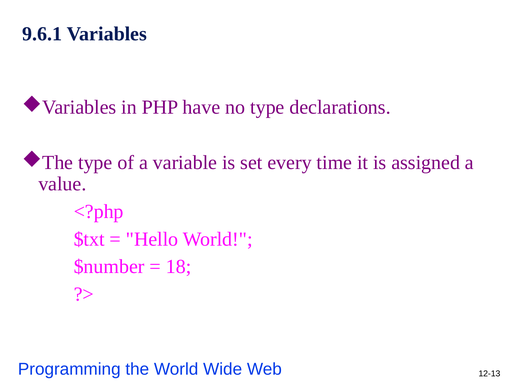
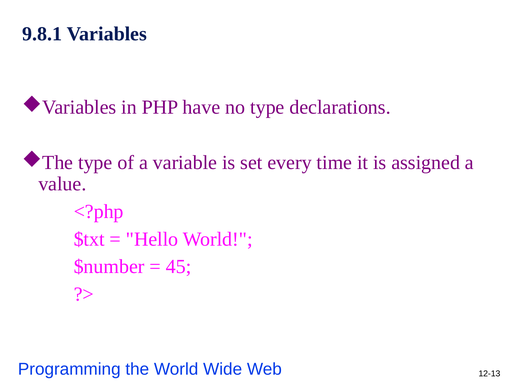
9.6.1: 9.6.1 -> 9.8.1
18: 18 -> 45
